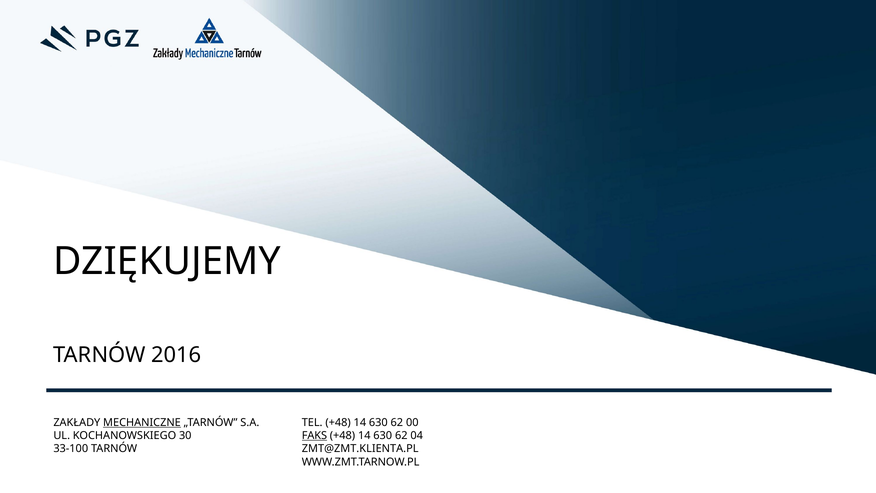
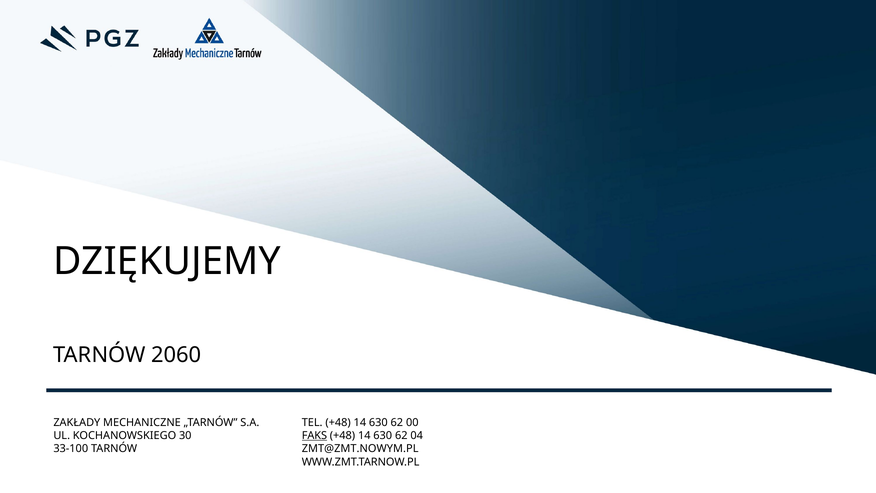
2016: 2016 -> 2060
MECHANICZNE underline: present -> none
ZMT@ZMT.KLIENTA.PL: ZMT@ZMT.KLIENTA.PL -> ZMT@ZMT.NOWYM.PL
